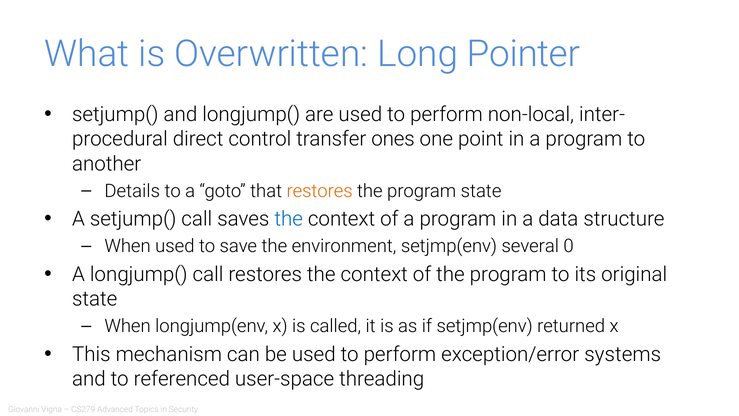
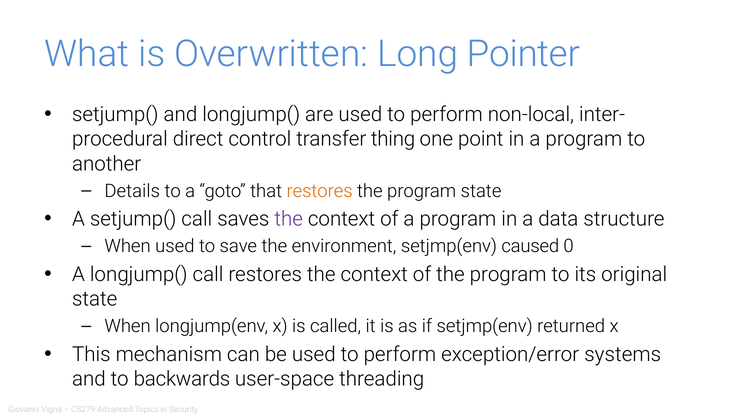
ones: ones -> thing
the at (289, 219) colour: blue -> purple
several: several -> caused
referenced: referenced -> backwards
